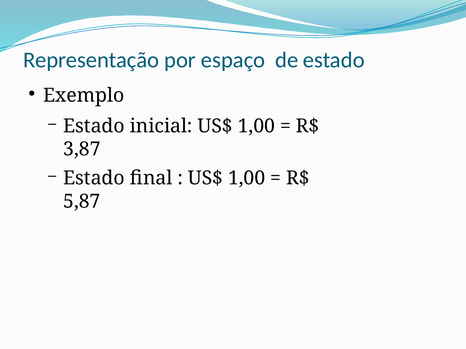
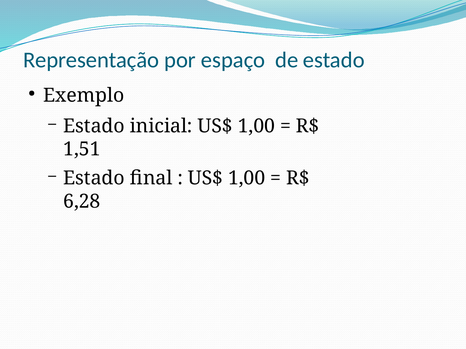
3,87: 3,87 -> 1,51
5,87: 5,87 -> 6,28
